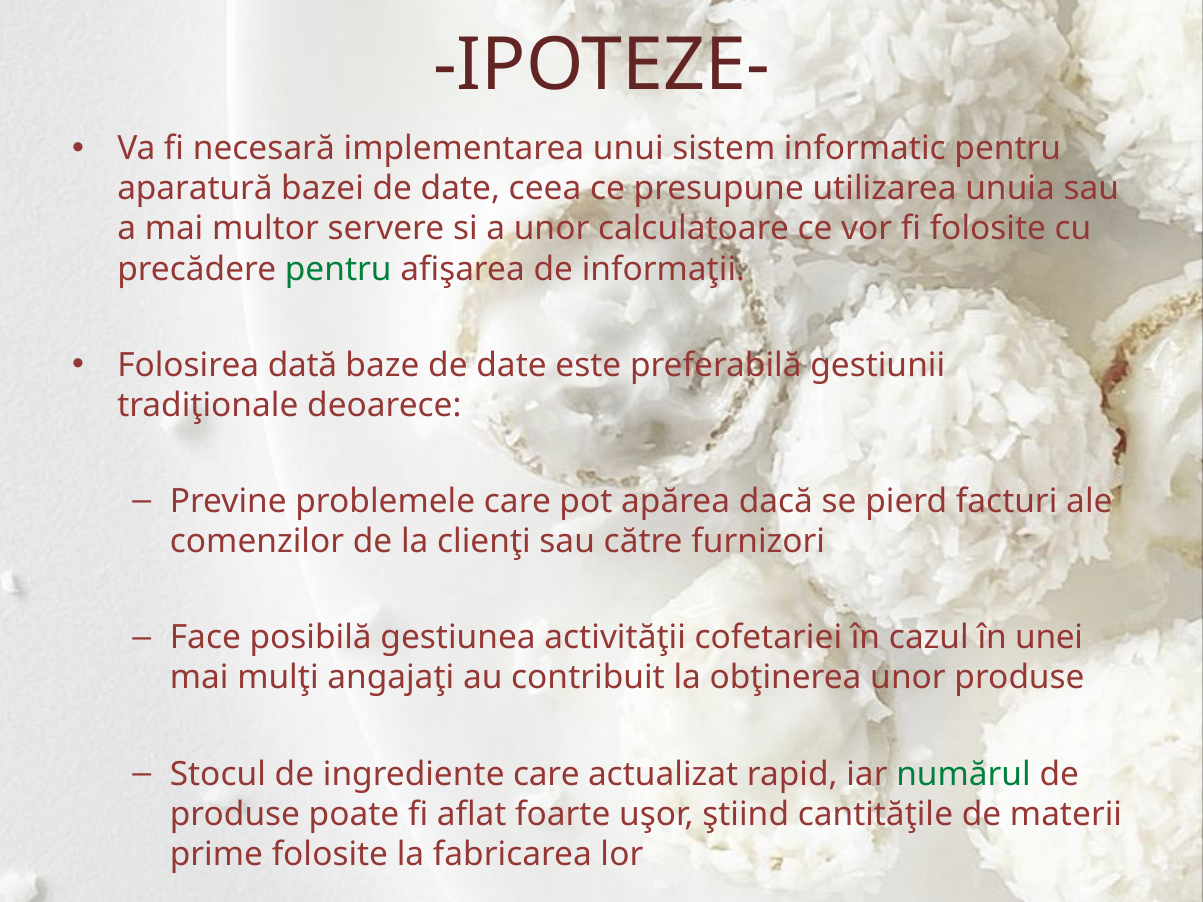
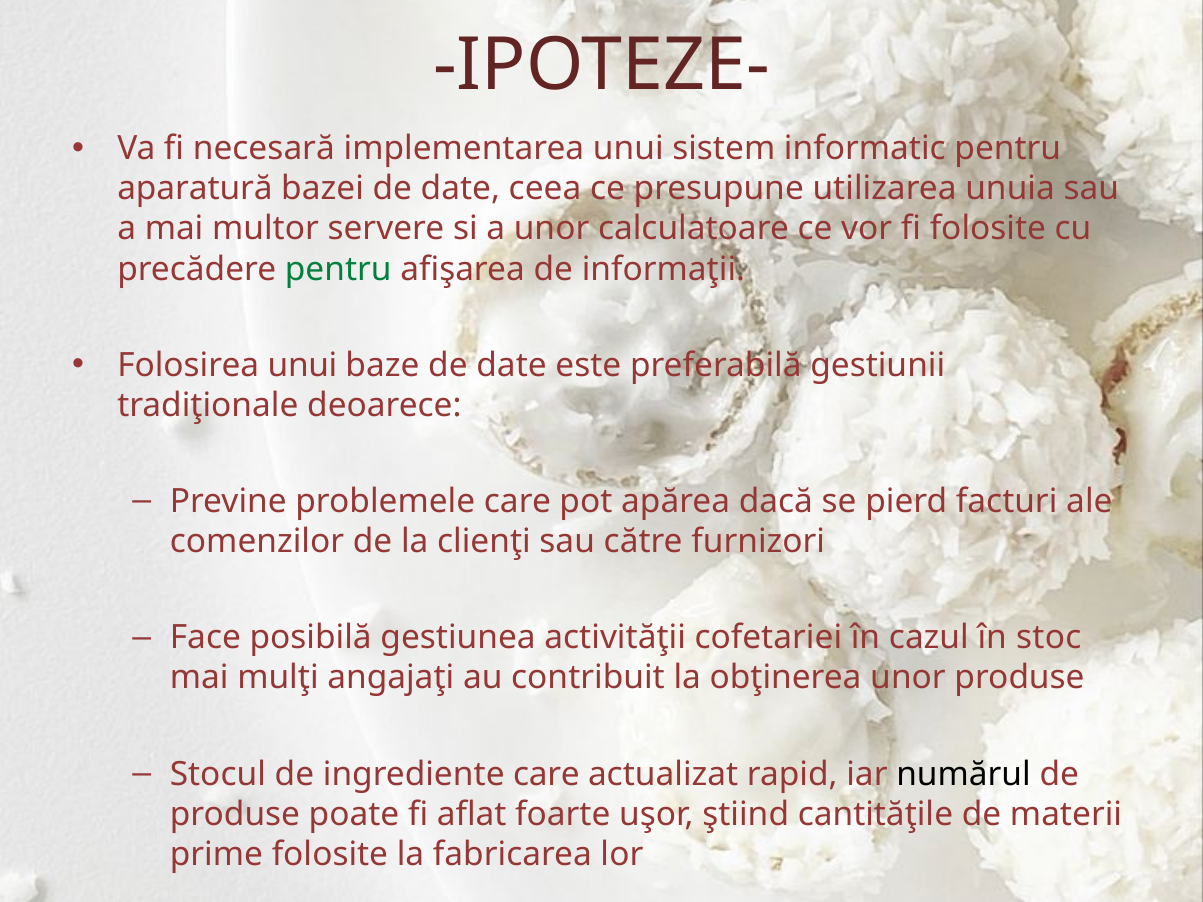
Folosirea dată: dată -> unui
unei: unei -> stoc
numărul colour: green -> black
